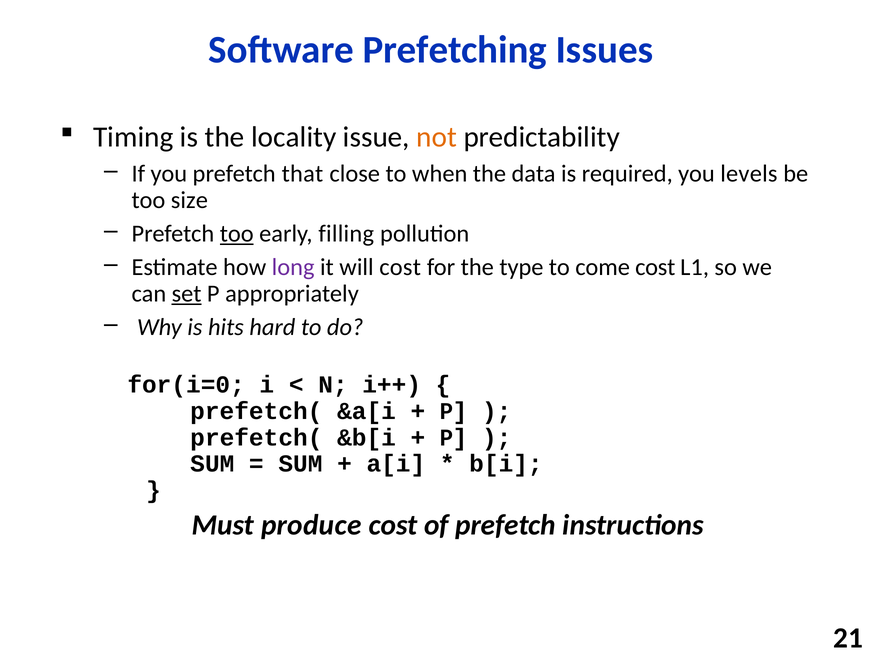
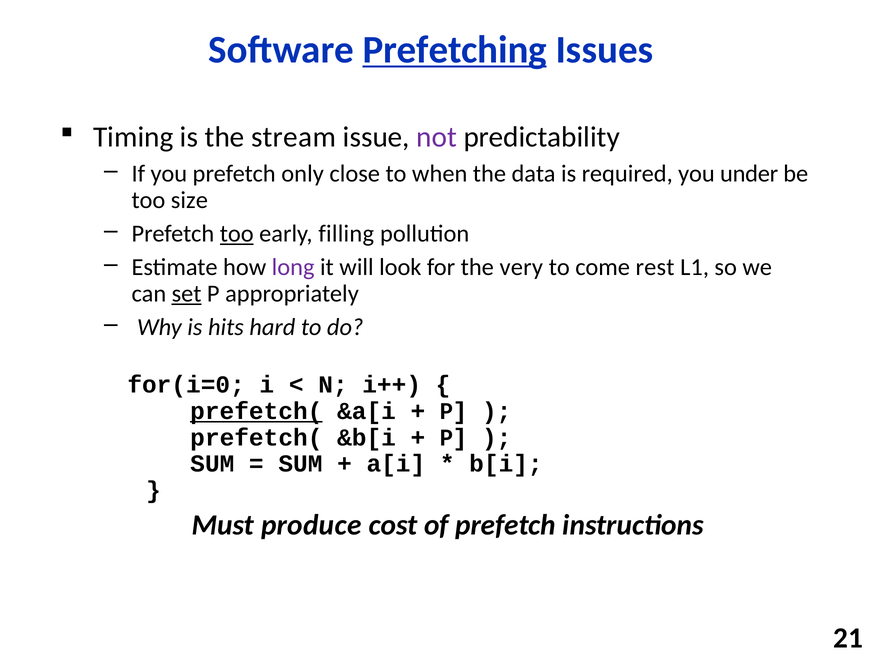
Prefetching underline: none -> present
locality: locality -> stream
not colour: orange -> purple
that: that -> only
levels: levels -> under
will cost: cost -> look
type: type -> very
come cost: cost -> rest
prefetch( at (256, 411) underline: none -> present
